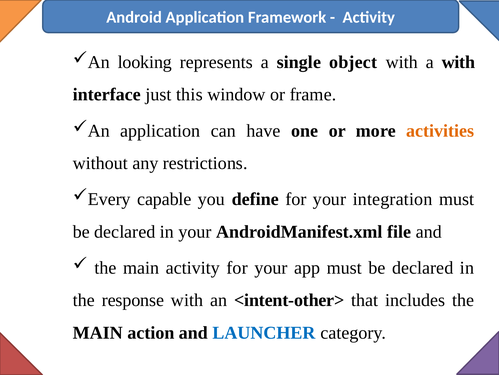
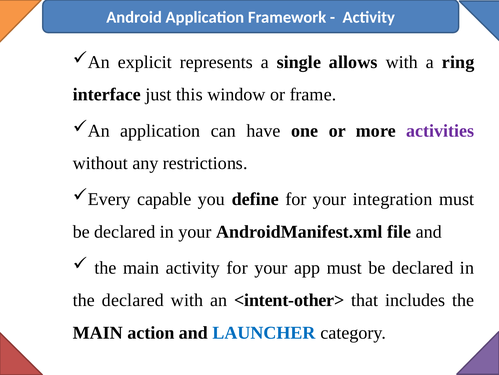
looking: looking -> explicit
object: object -> allows
a with: with -> ring
activities colour: orange -> purple
the response: response -> declared
